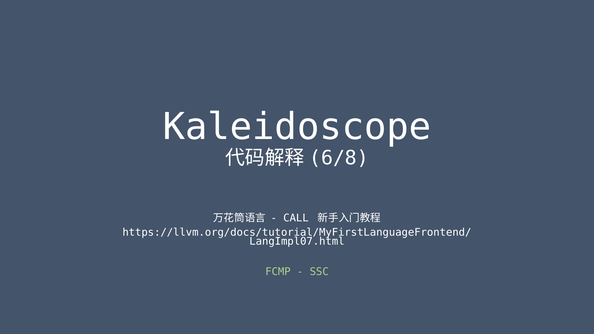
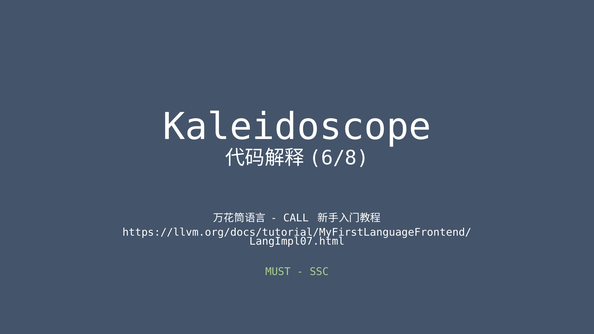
FCMP: FCMP -> MUST
